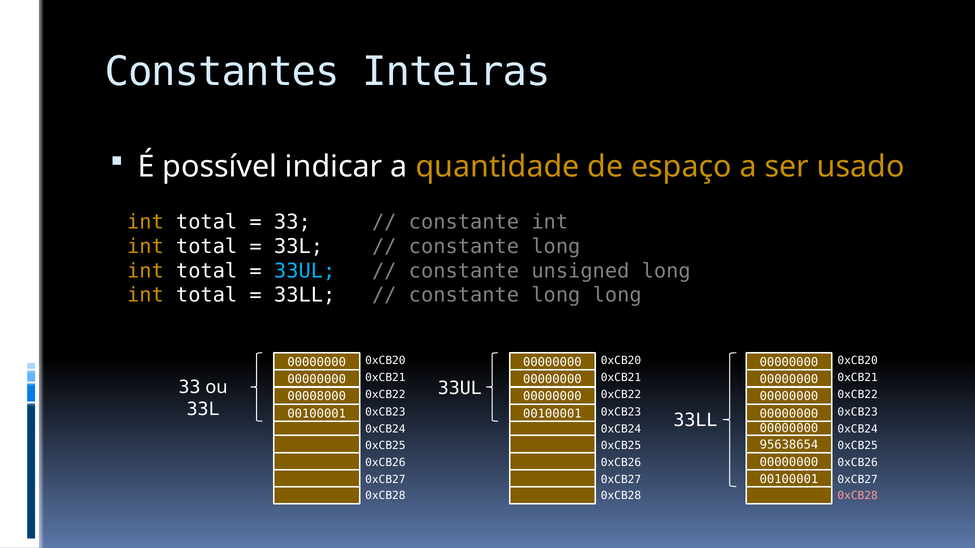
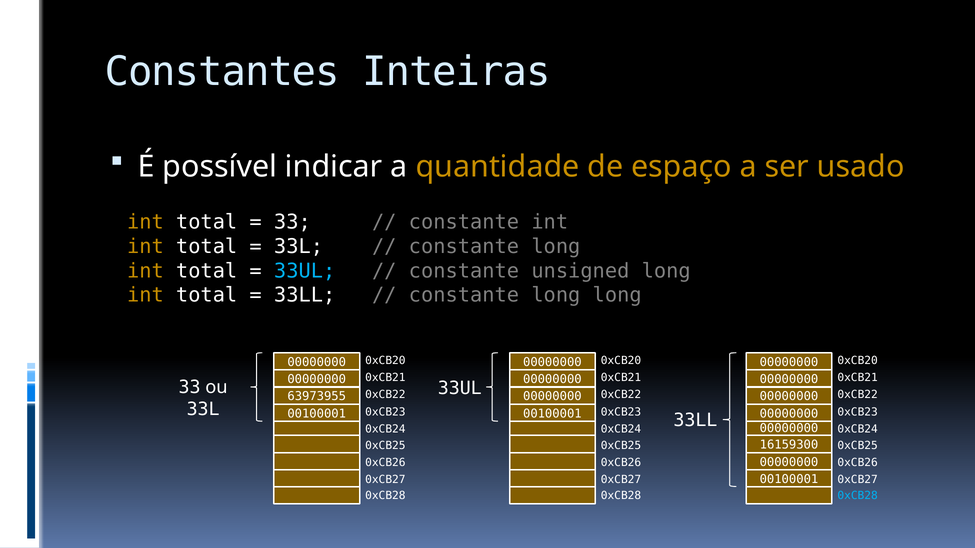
00008000: 00008000 -> 63973955
95638654: 95638654 -> 16159300
0xCB28 at (858, 496) colour: pink -> light blue
